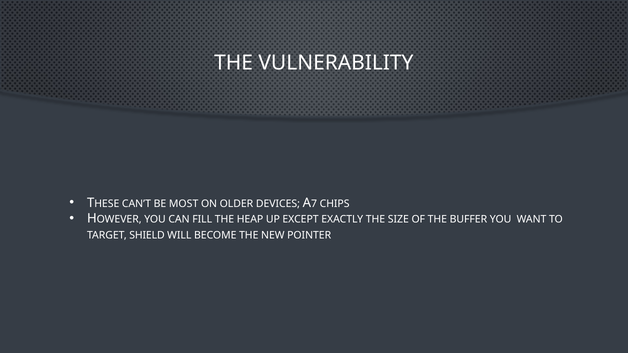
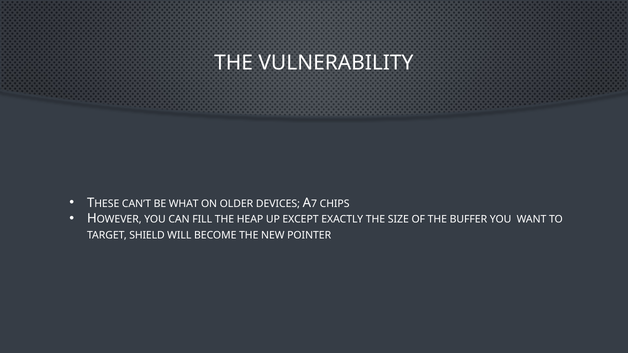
MOST: MOST -> WHAT
